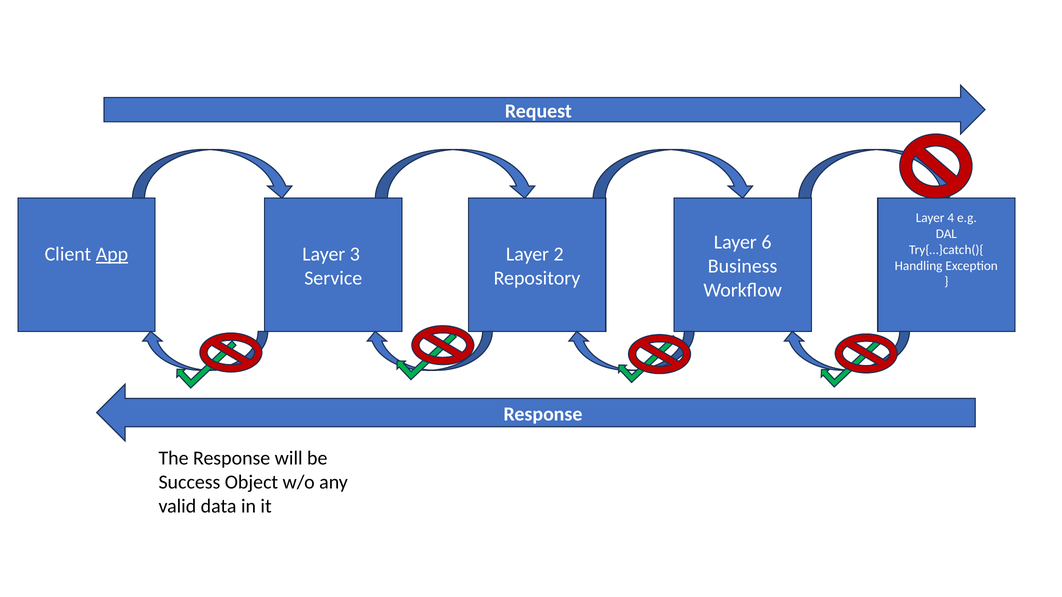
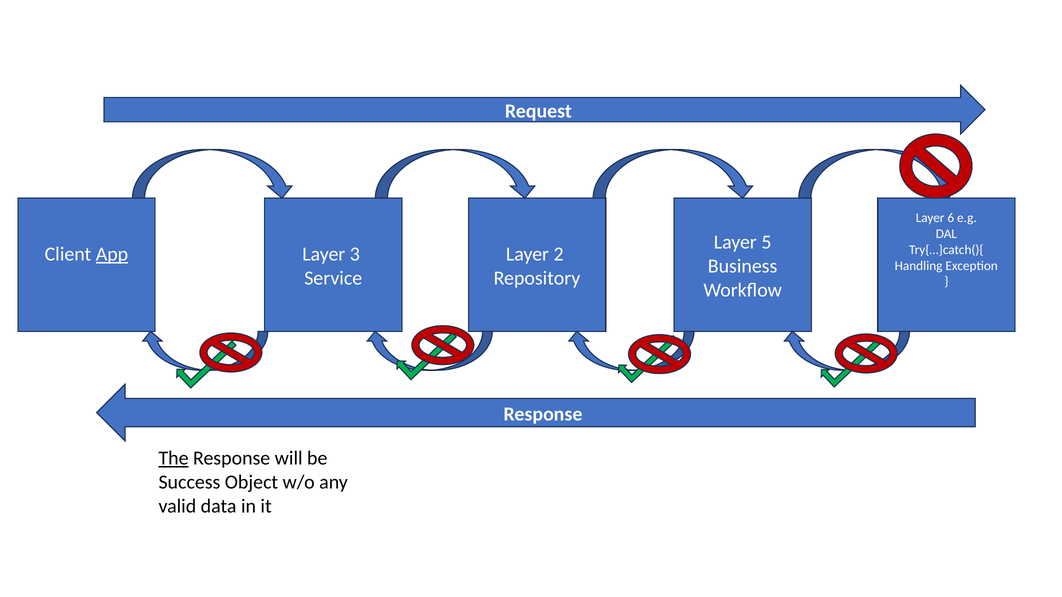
4: 4 -> 6
6: 6 -> 5
The underline: none -> present
